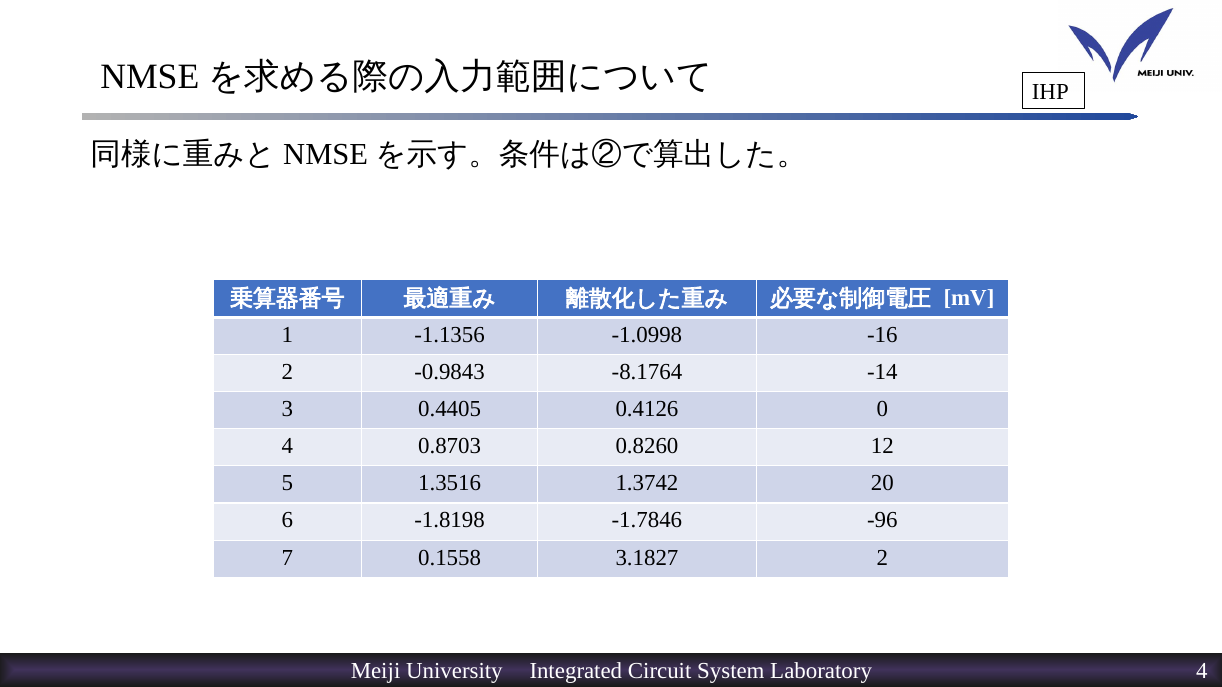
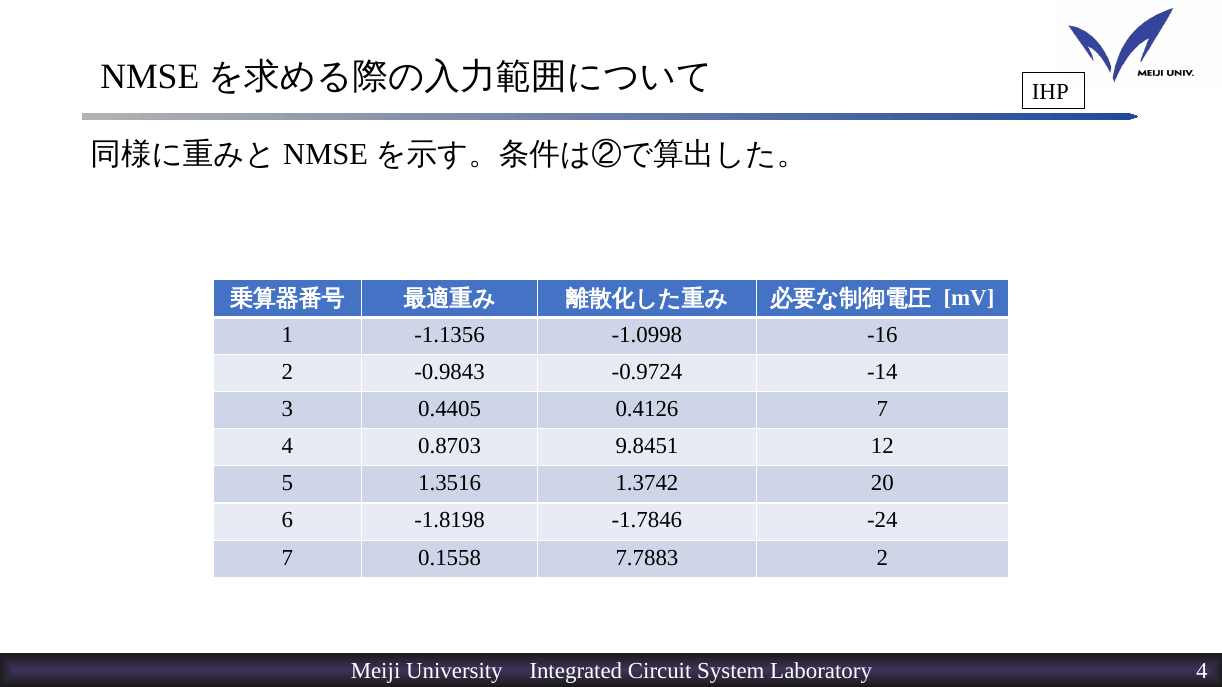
-8.1764: -8.1764 -> -0.9724
0.4126 0: 0 -> 7
0.8260: 0.8260 -> 9.8451
-96: -96 -> -24
3.1827: 3.1827 -> 7.7883
